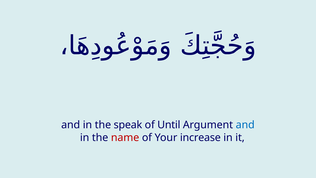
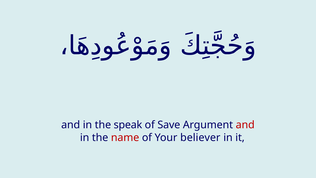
Until: Until -> Save
and at (245, 125) colour: blue -> red
increase: increase -> believer
